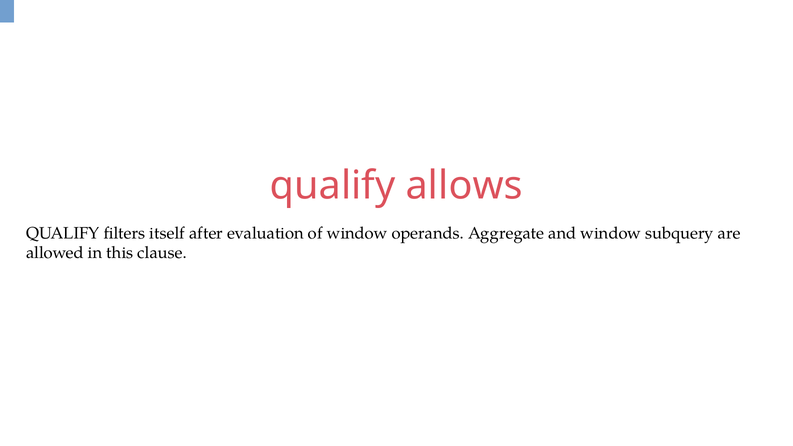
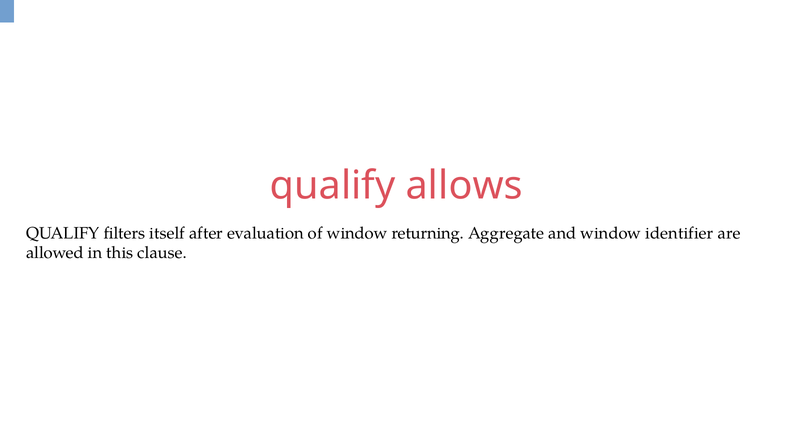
operands: operands -> returning
subquery: subquery -> identifier
